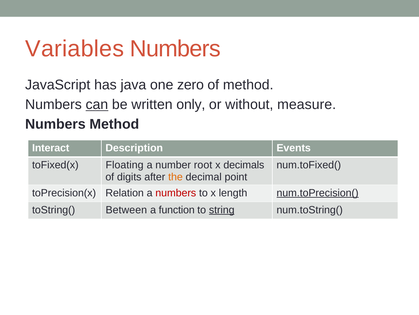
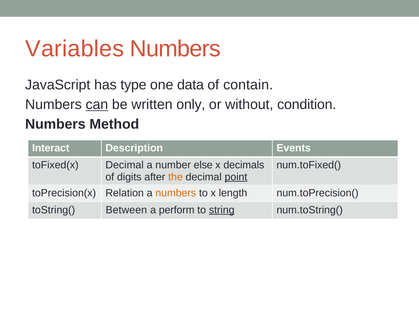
java: java -> type
zero: zero -> data
of method: method -> contain
measure: measure -> condition
toFixed(x Floating: Floating -> Decimal
root: root -> else
point underline: none -> present
numbers at (176, 192) colour: red -> orange
num.toPrecision( underline: present -> none
function: function -> perform
